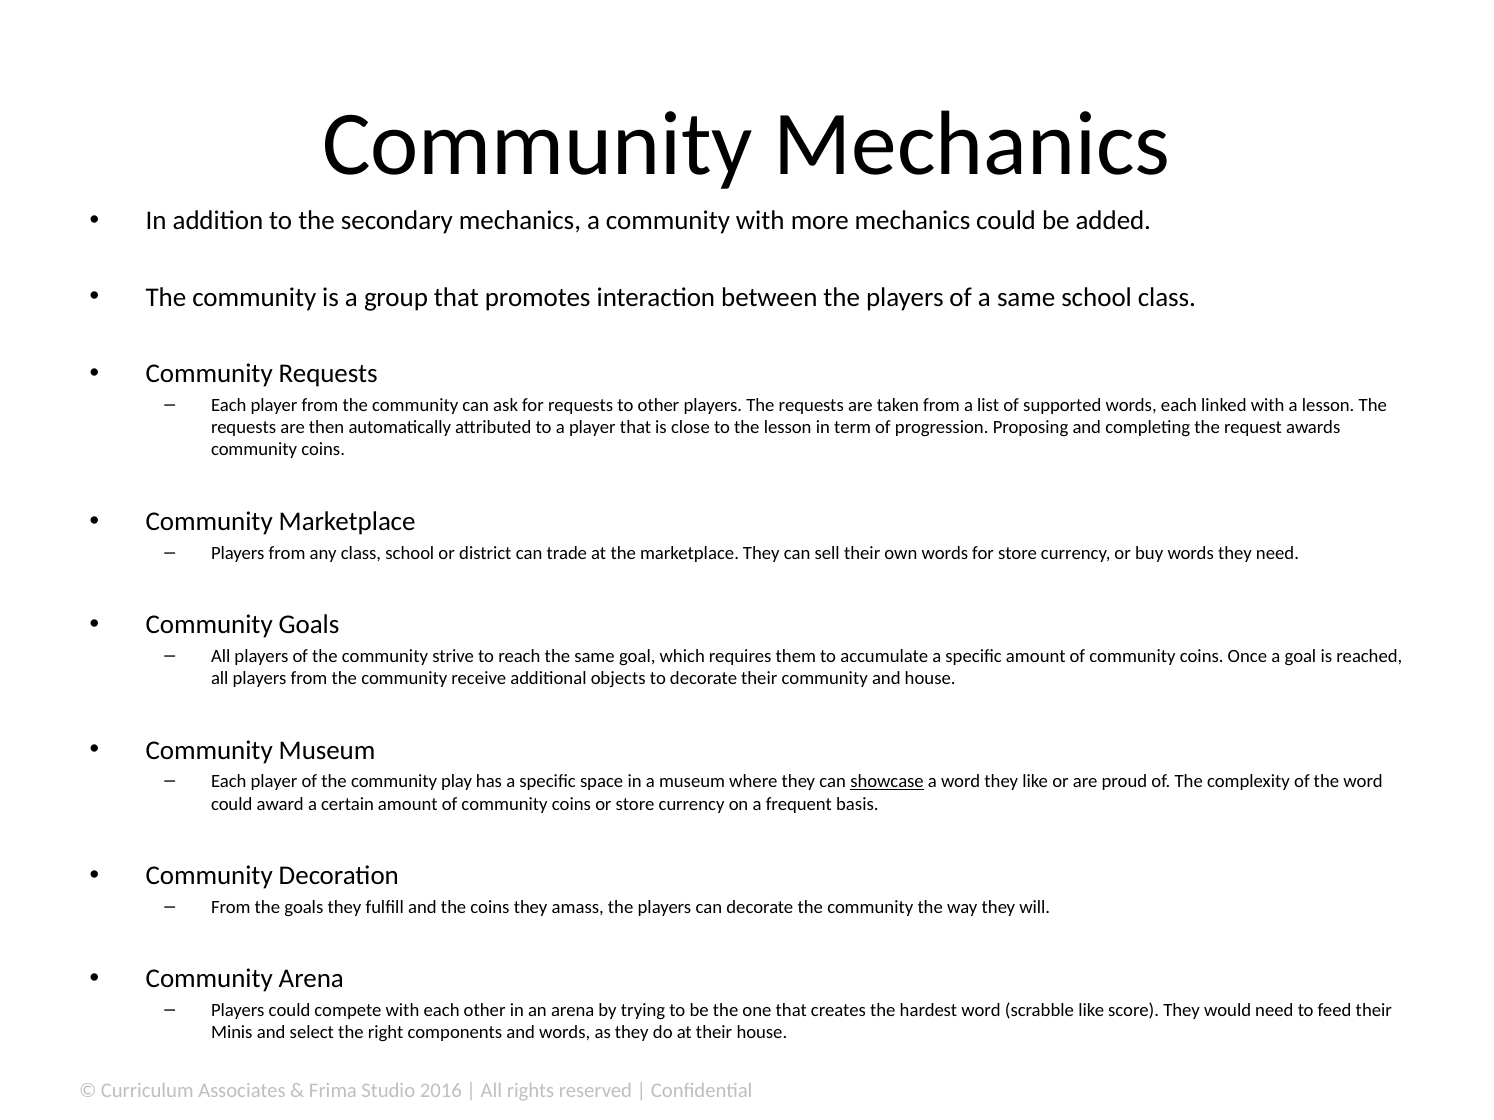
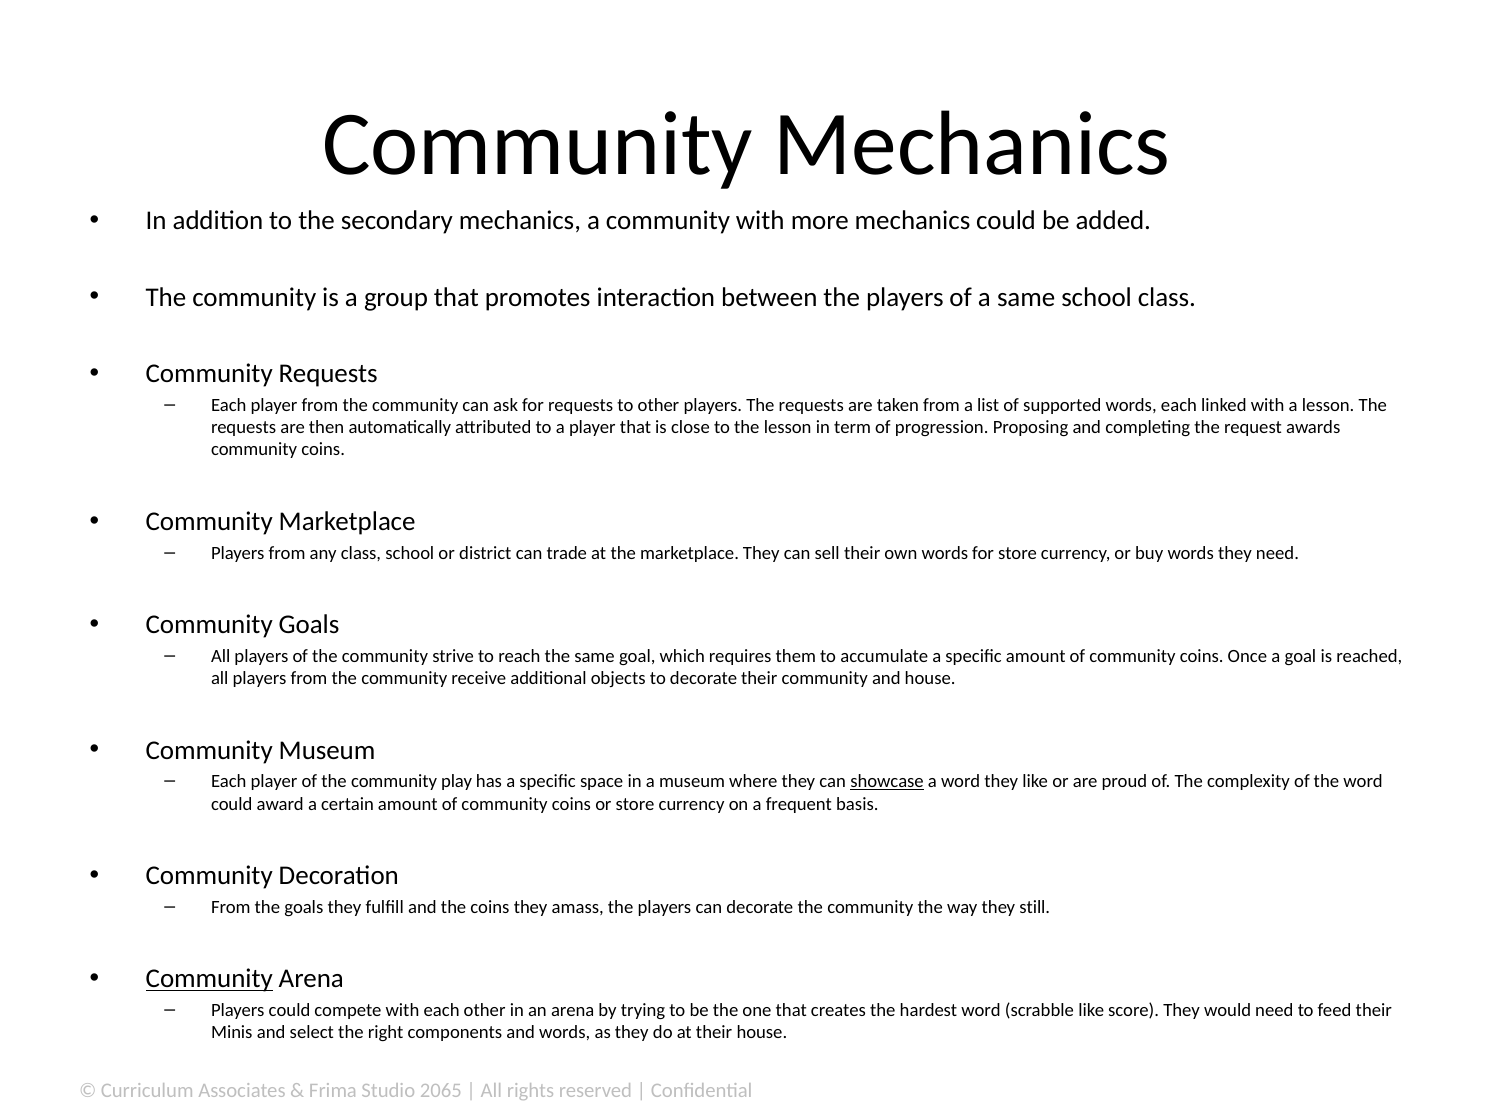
will: will -> still
Community at (209, 979) underline: none -> present
2016: 2016 -> 2065
